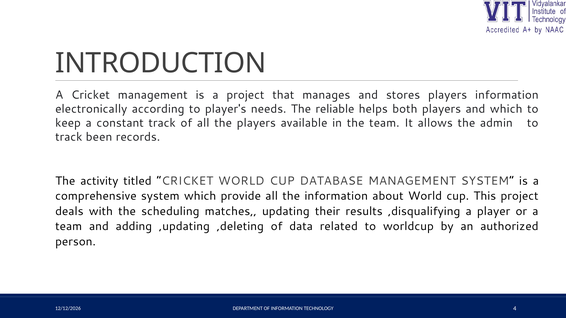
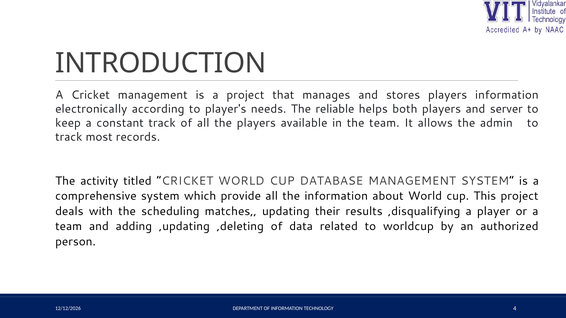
and which: which -> server
been: been -> most
